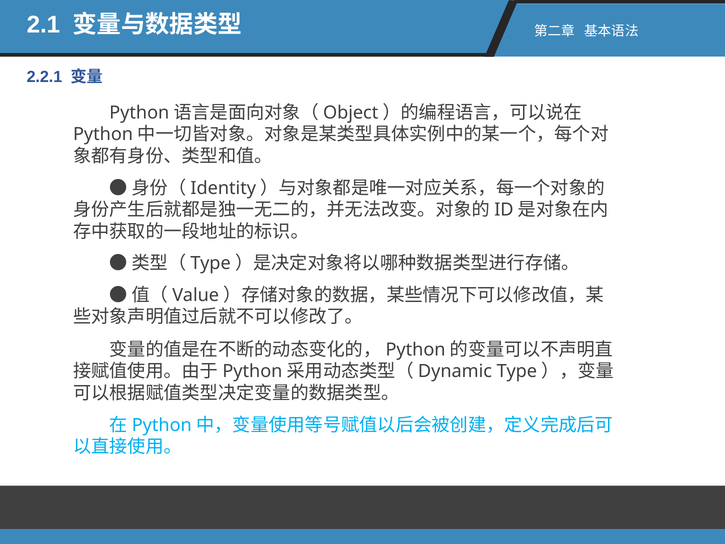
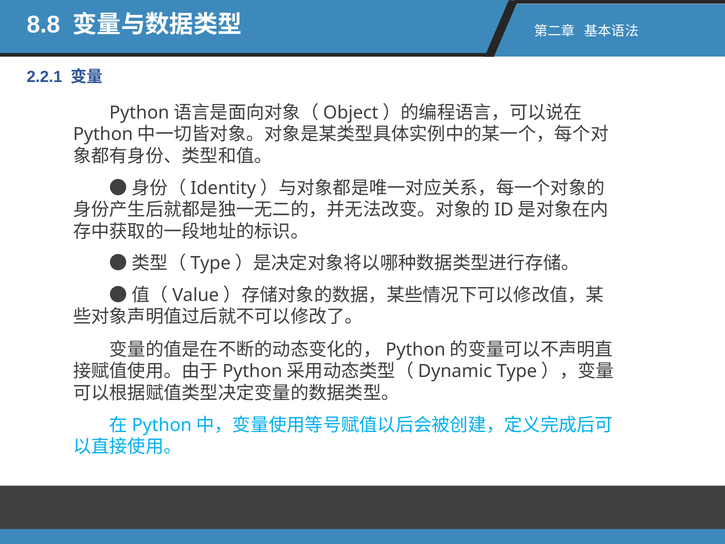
2.1: 2.1 -> 8.8
